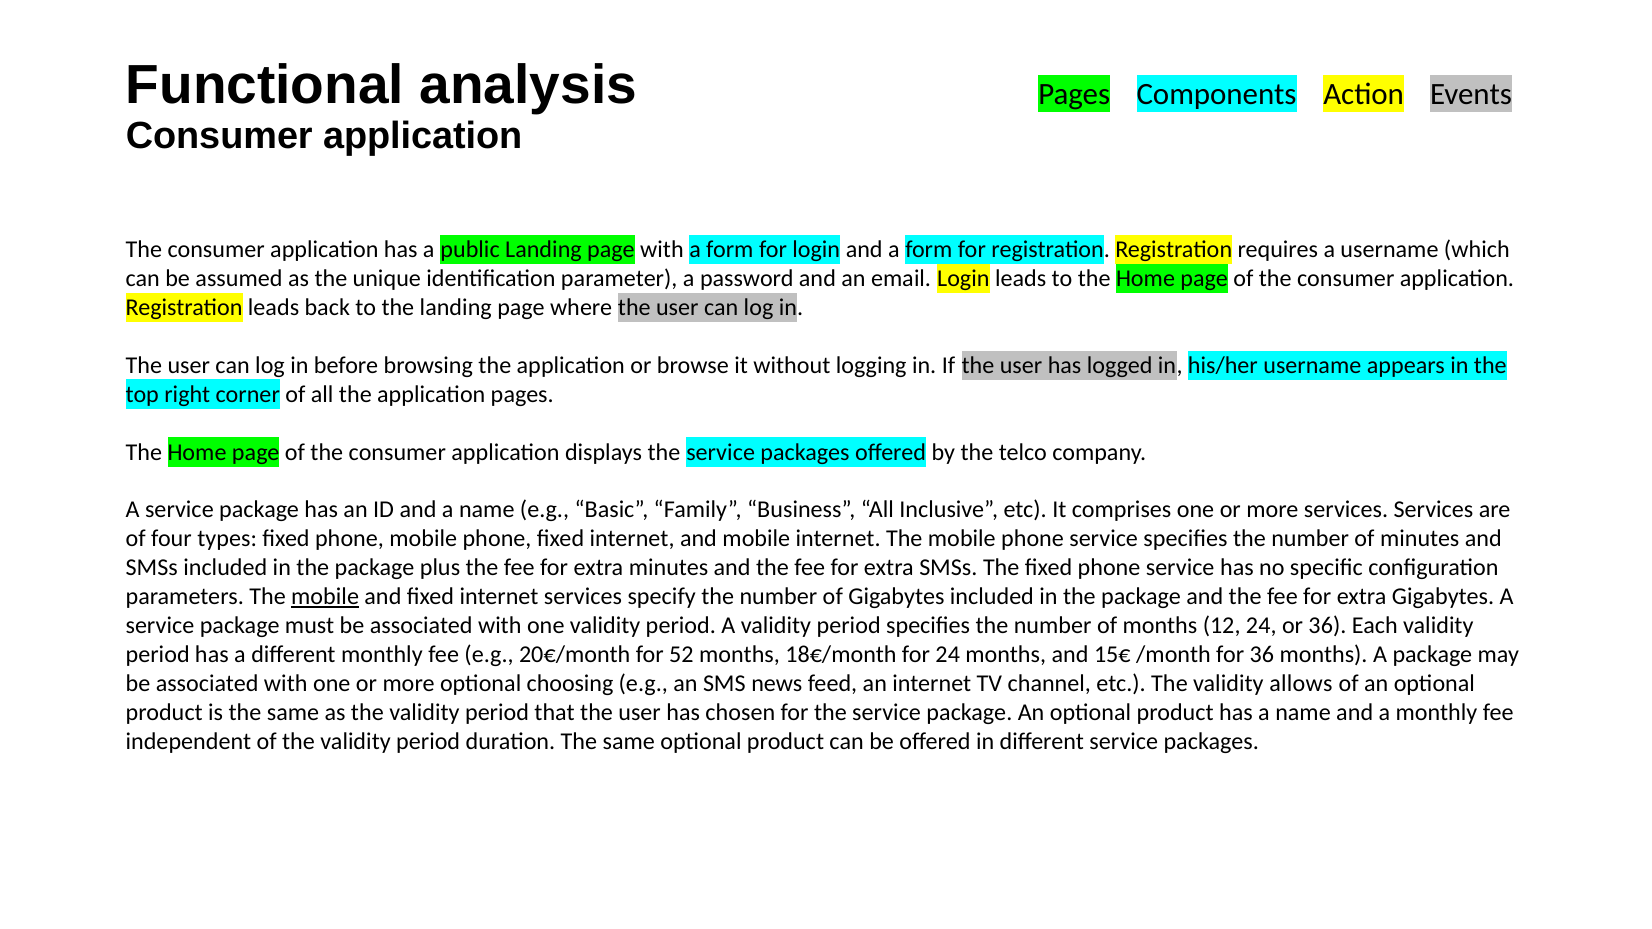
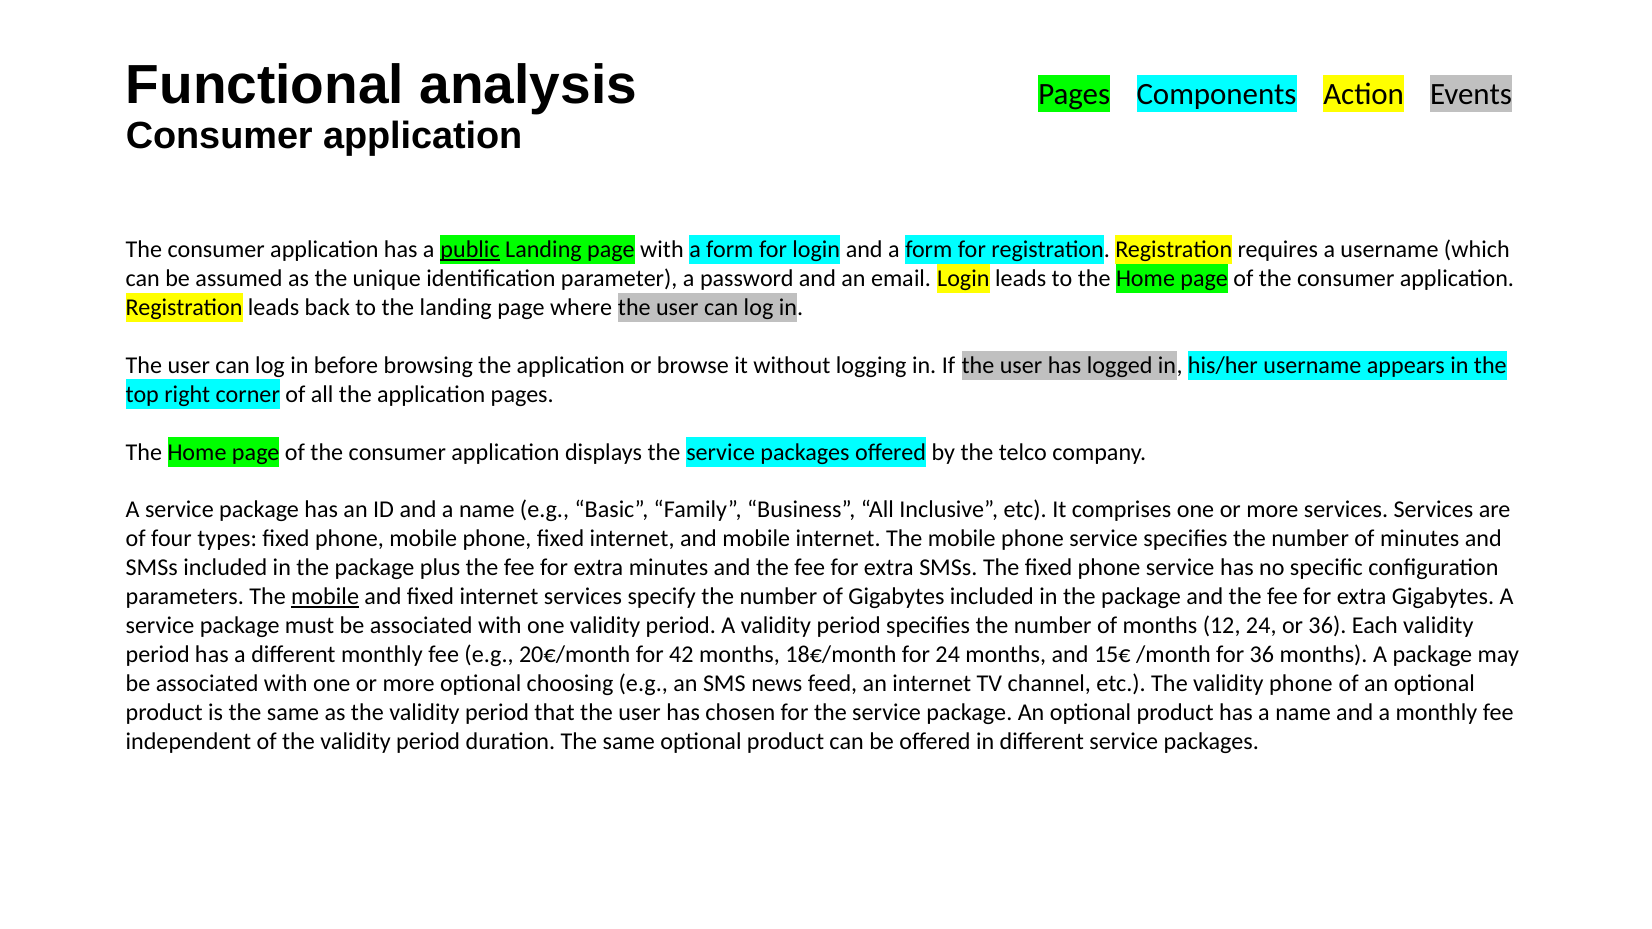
public underline: none -> present
52: 52 -> 42
validity allows: allows -> phone
